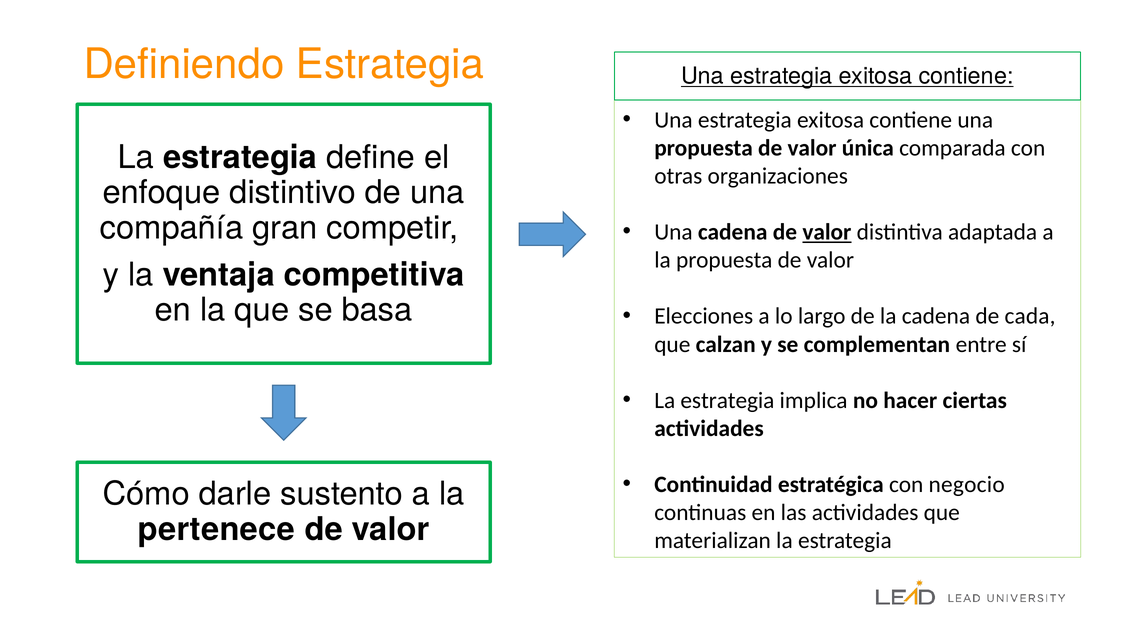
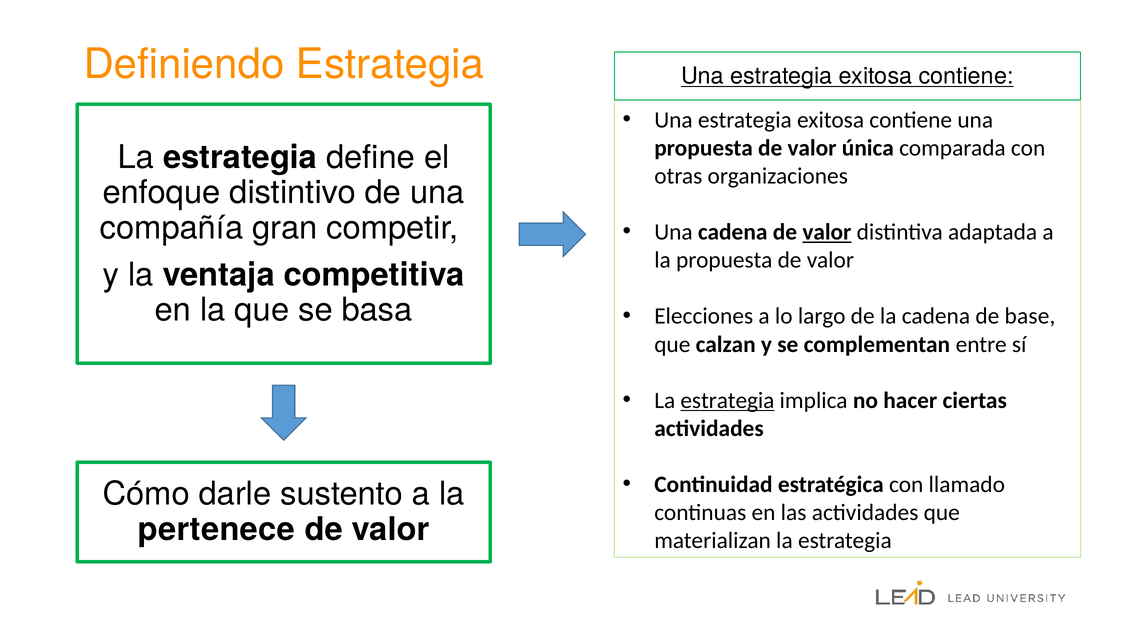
cada: cada -> base
estrategia at (727, 400) underline: none -> present
negocio: negocio -> llamado
